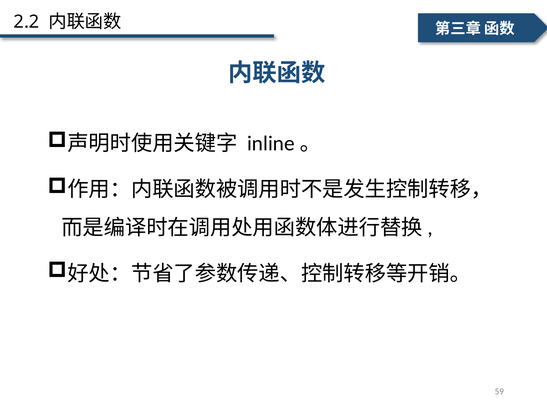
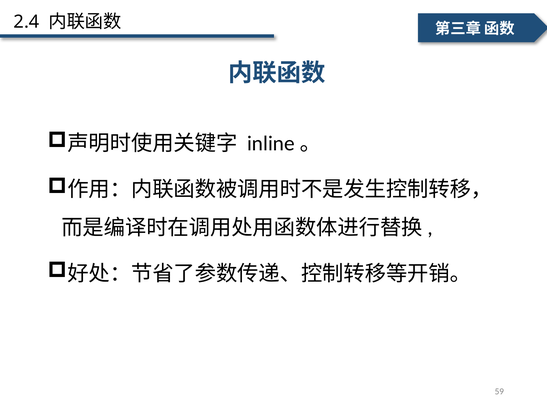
2.2: 2.2 -> 2.4
